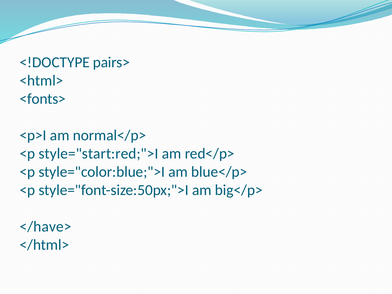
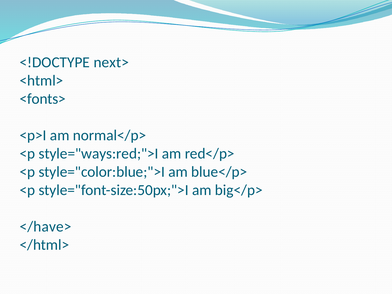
pairs>: pairs> -> next>
style="start:red;">I: style="start:red;">I -> style="ways:red;">I
